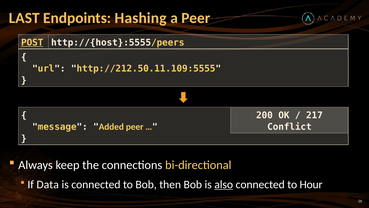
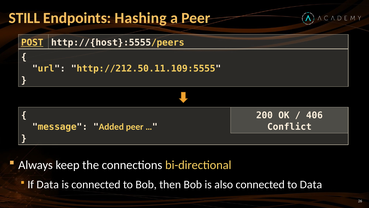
LAST: LAST -> STILL
217: 217 -> 406
also underline: present -> none
to Hour: Hour -> Data
